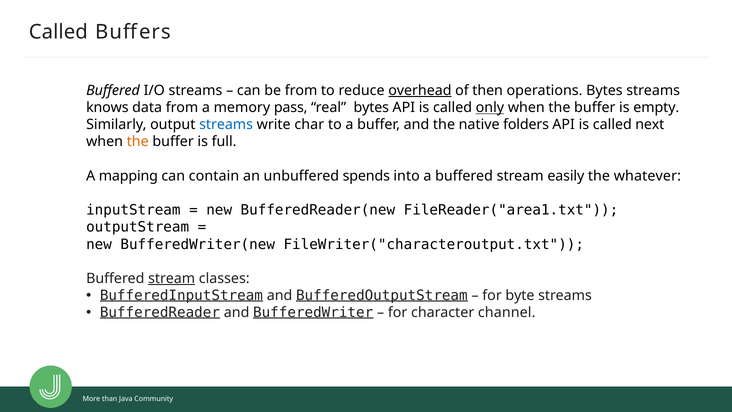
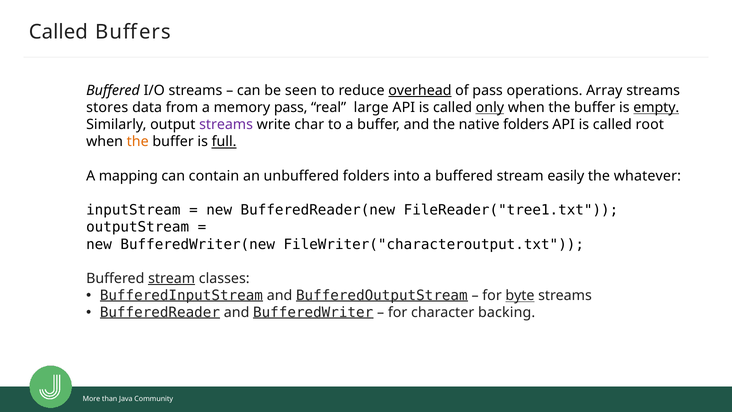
be from: from -> seen
of then: then -> pass
operations Bytes: Bytes -> Array
knows: knows -> stores
real bytes: bytes -> large
empty underline: none -> present
streams at (226, 125) colour: blue -> purple
next: next -> root
full underline: none -> present
unbuffered spends: spends -> folders
FileReader("area1.txt: FileReader("area1.txt -> FileReader("tree1.txt
byte underline: none -> present
channel: channel -> backing
